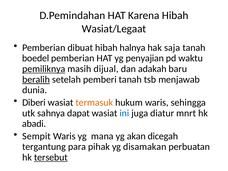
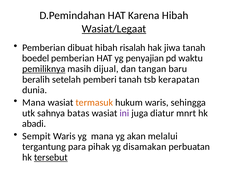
Wasiat/Legaat underline: none -> present
halnya: halnya -> risalah
saja: saja -> jiwa
adakah: adakah -> tangan
beralih underline: present -> none
menjawab: menjawab -> kerapatan
Diberi at (34, 102): Diberi -> Mana
dapat: dapat -> batas
ini colour: blue -> purple
dicegah: dicegah -> melalui
